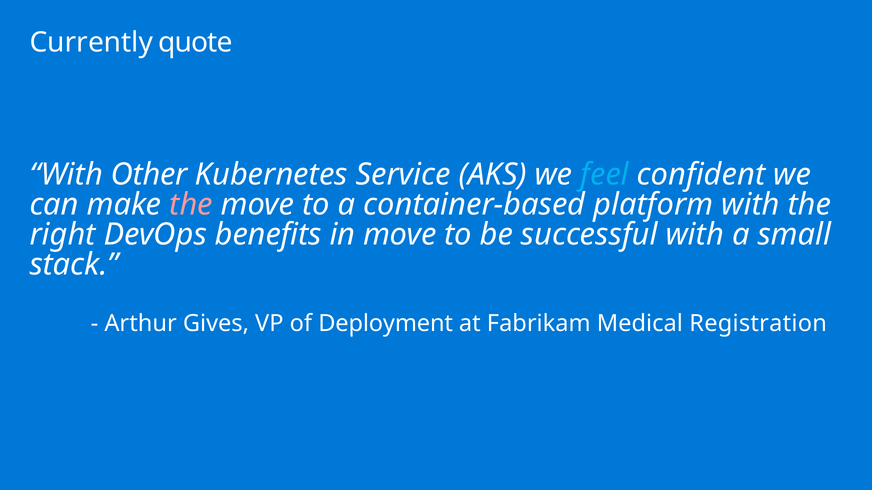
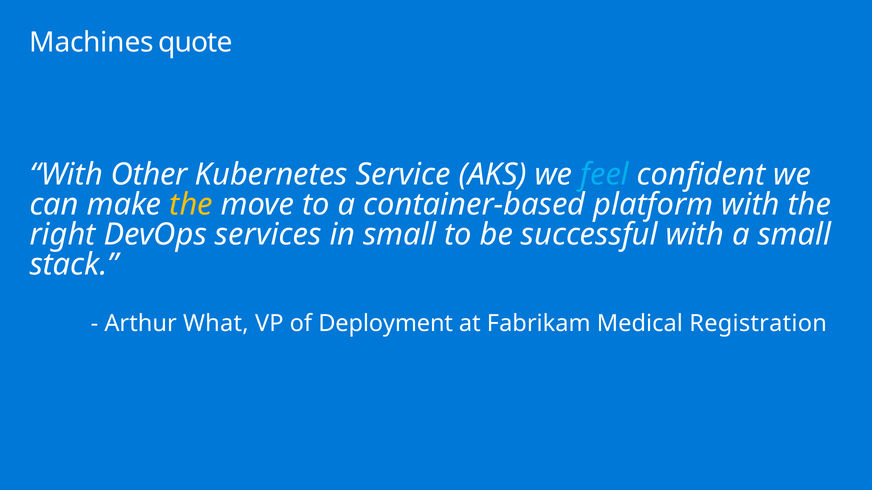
Currently: Currently -> Machines
the at (191, 205) colour: pink -> yellow
benefits: benefits -> services
in move: move -> small
Gives: Gives -> What
